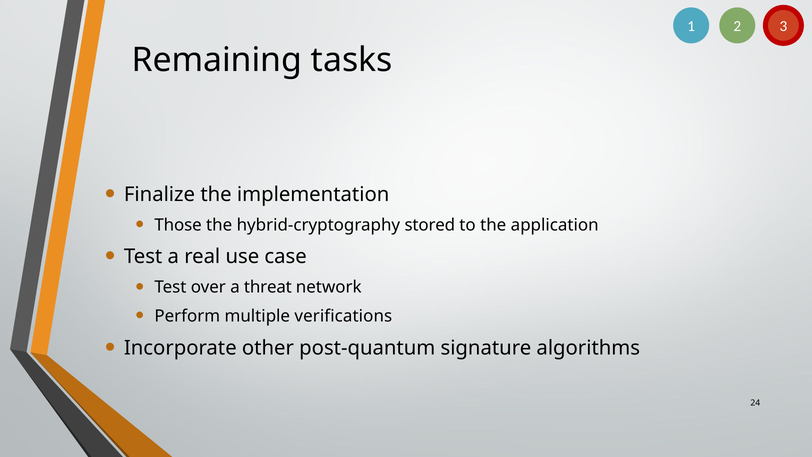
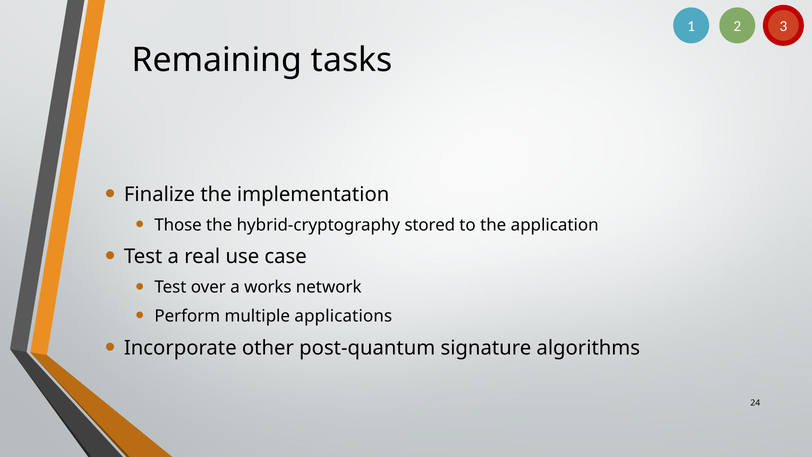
threat: threat -> works
verifications: verifications -> applications
